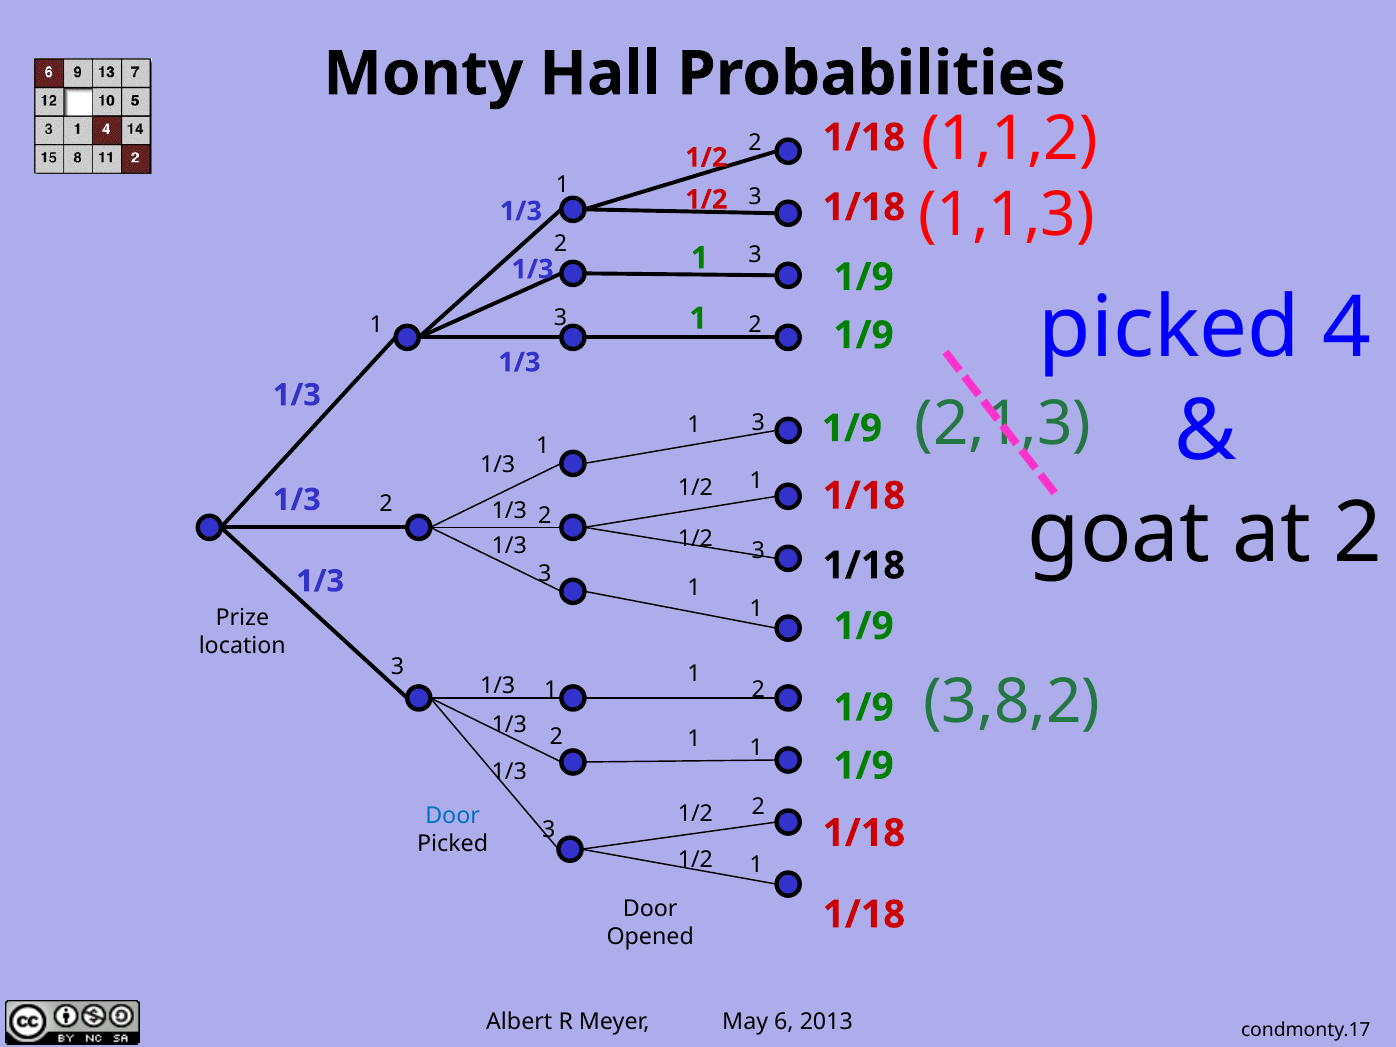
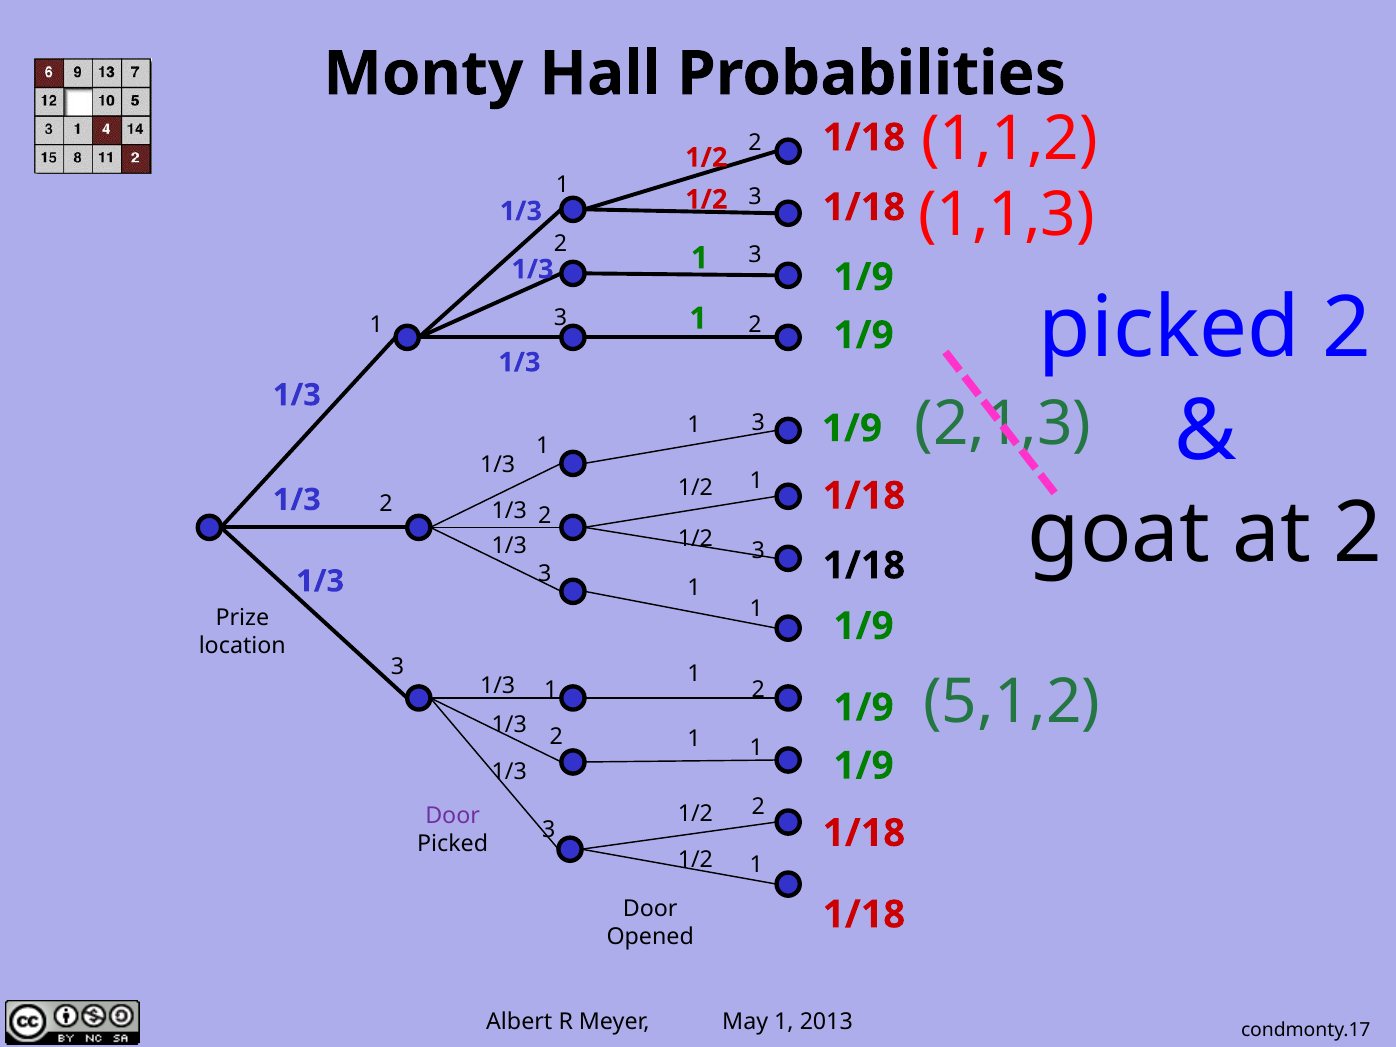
picked 4: 4 -> 2
3,8,2: 3,8,2 -> 5,1,2
Door at (453, 816) colour: blue -> purple
6 at (784, 1022): 6 -> 1
